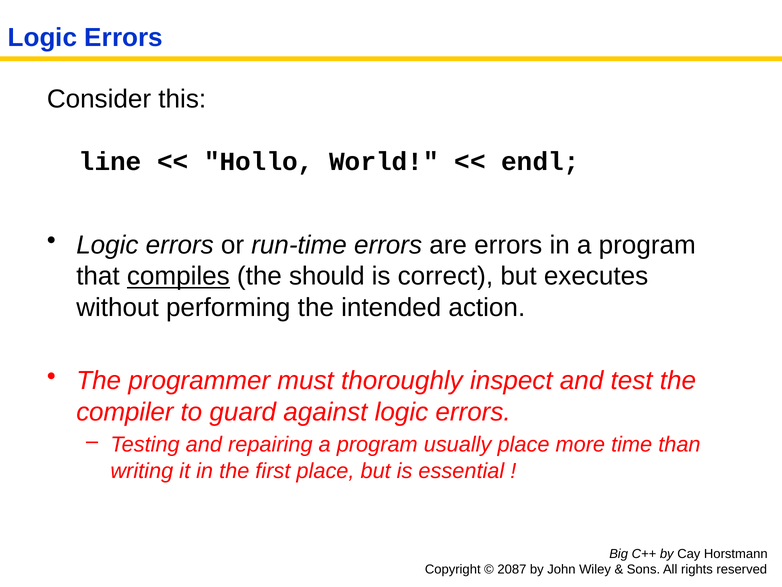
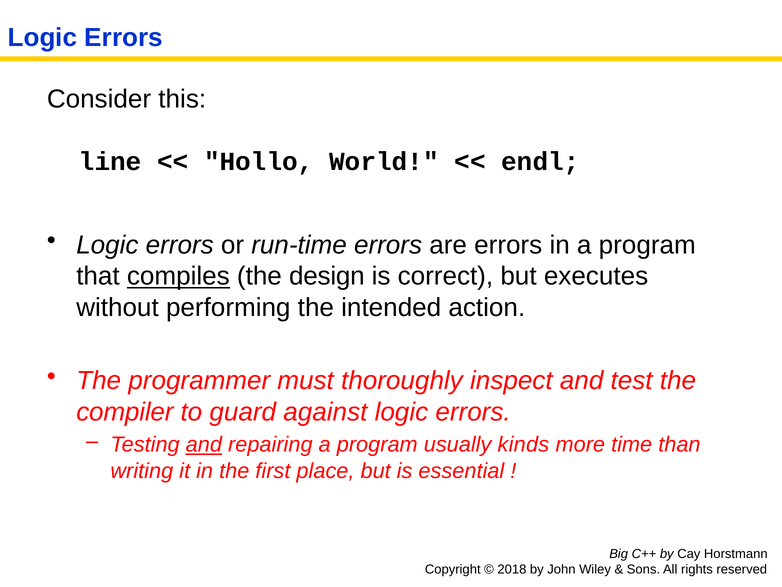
should: should -> design
and at (204, 444) underline: none -> present
usually place: place -> kinds
2087: 2087 -> 2018
